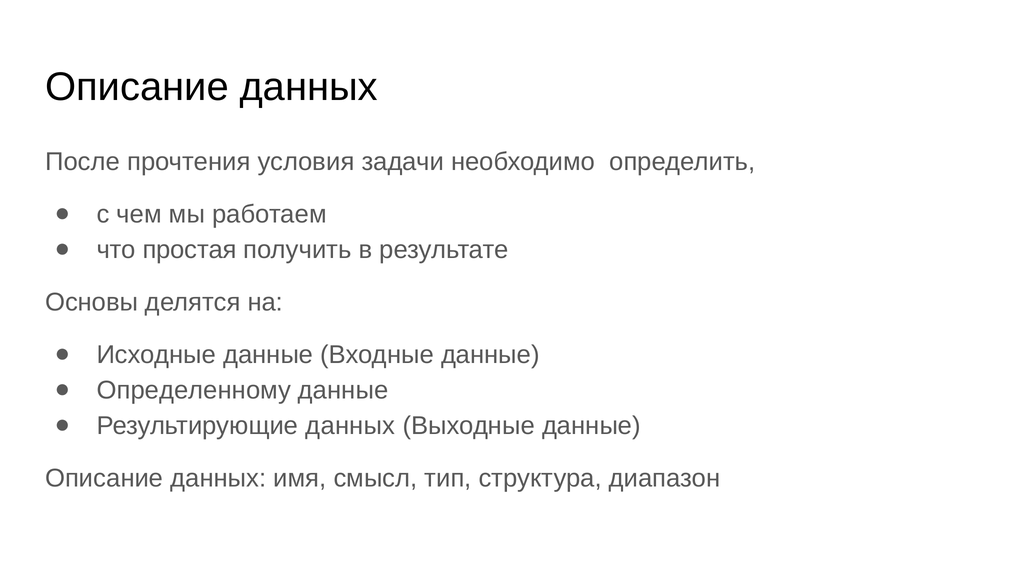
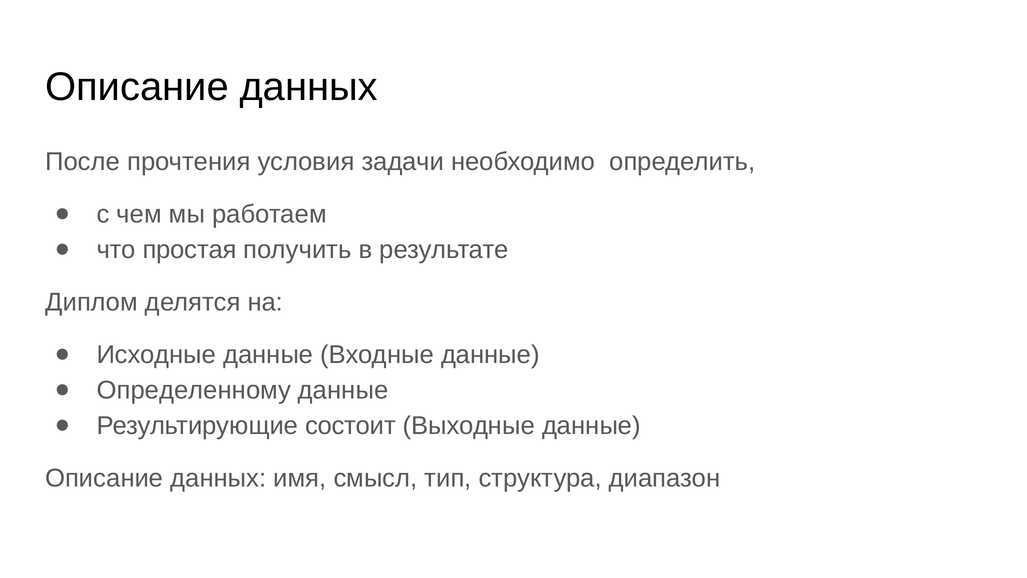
Основы: Основы -> Диплом
Результирующие данных: данных -> состоит
